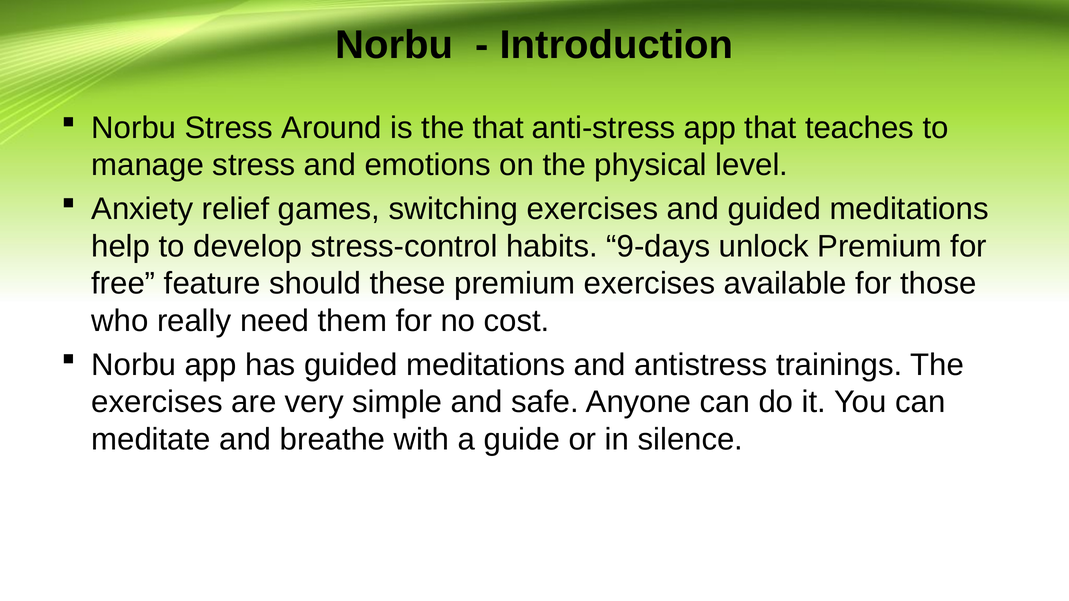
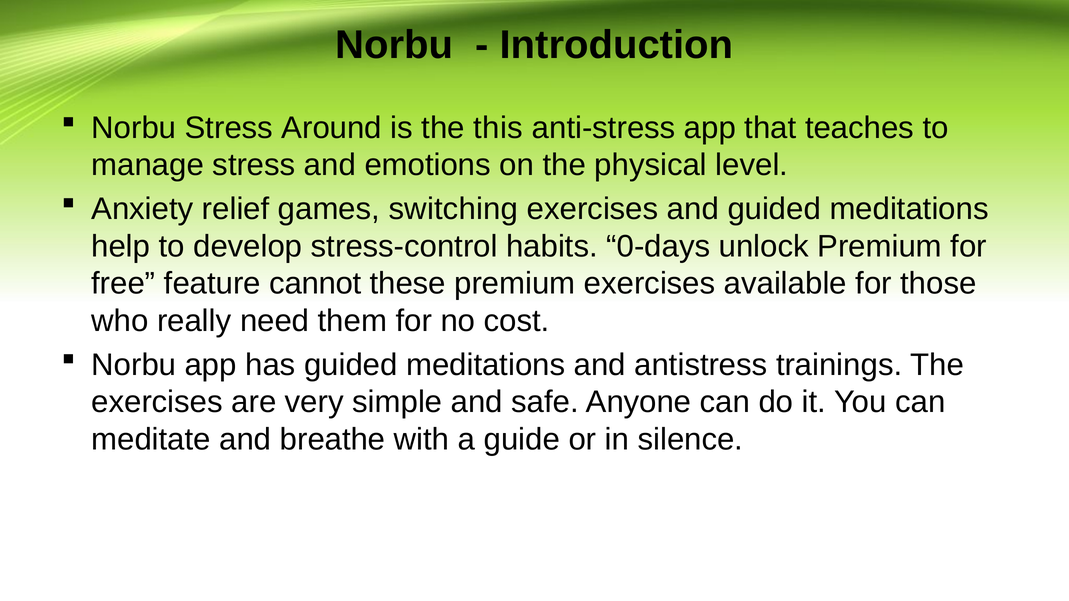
the that: that -> this
9-days: 9-days -> 0-days
should: should -> cannot
